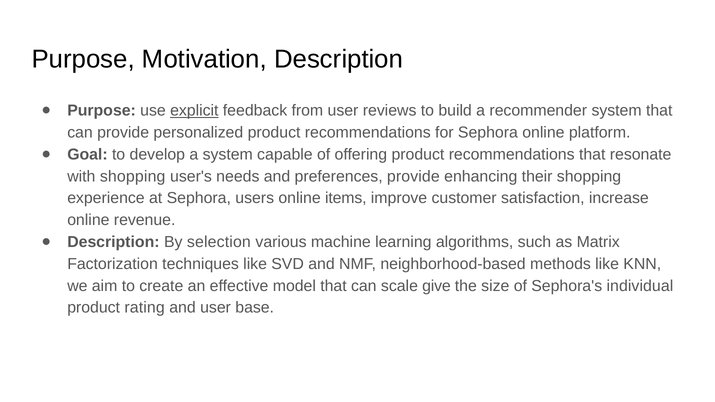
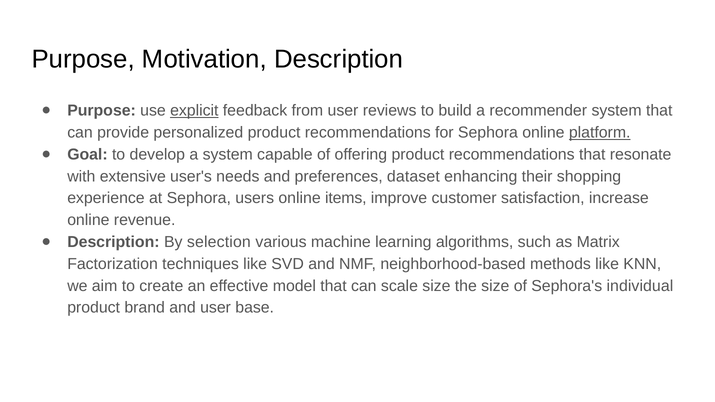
platform underline: none -> present
with shopping: shopping -> extensive
preferences provide: provide -> dataset
scale give: give -> size
rating: rating -> brand
